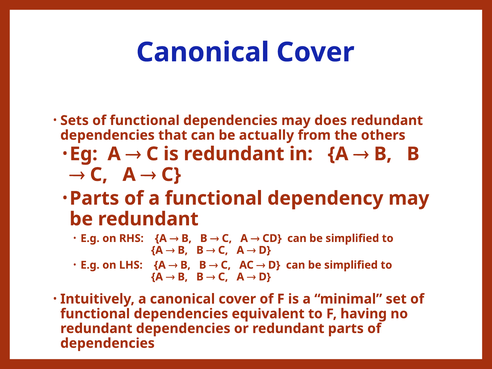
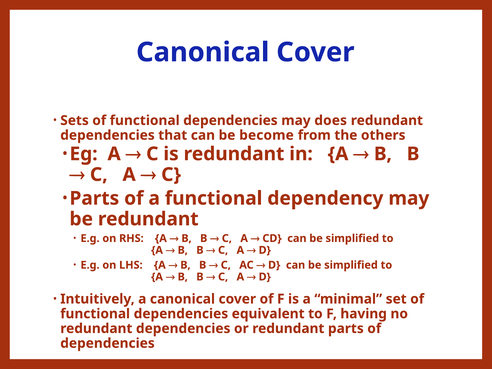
actually: actually -> become
